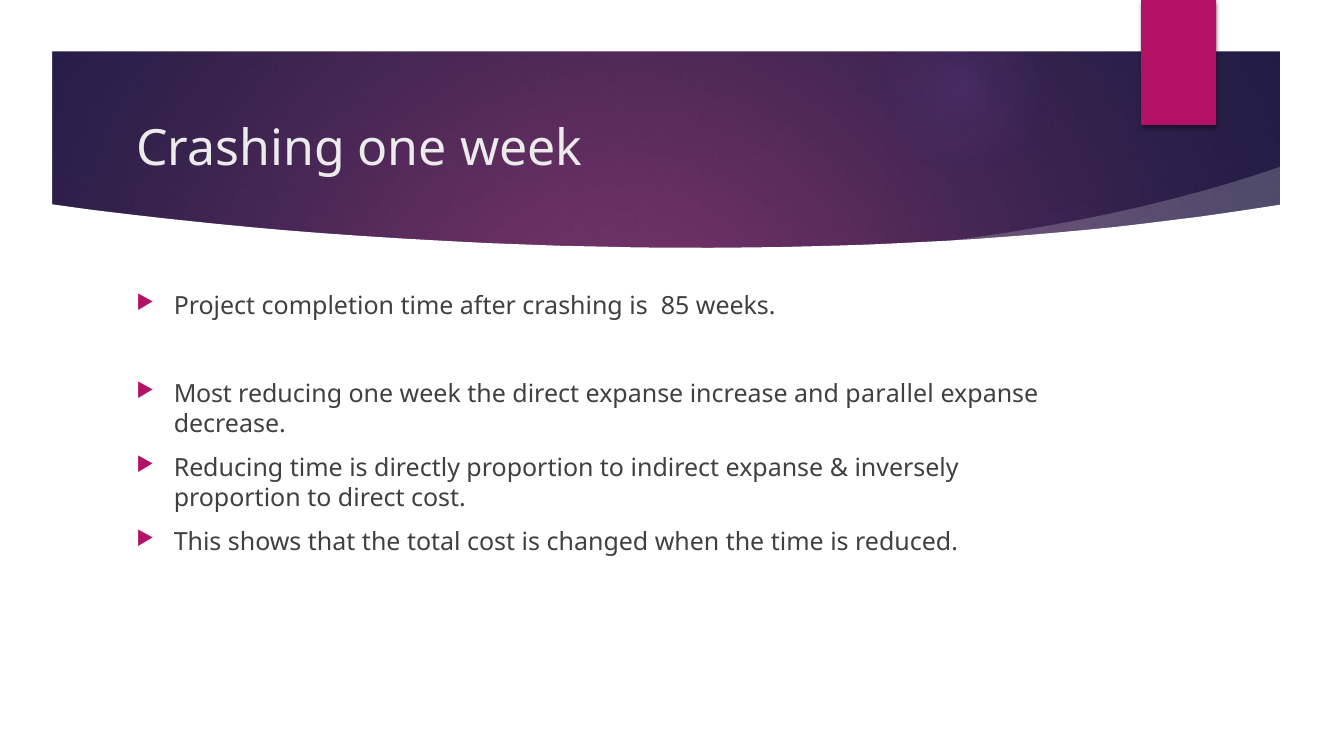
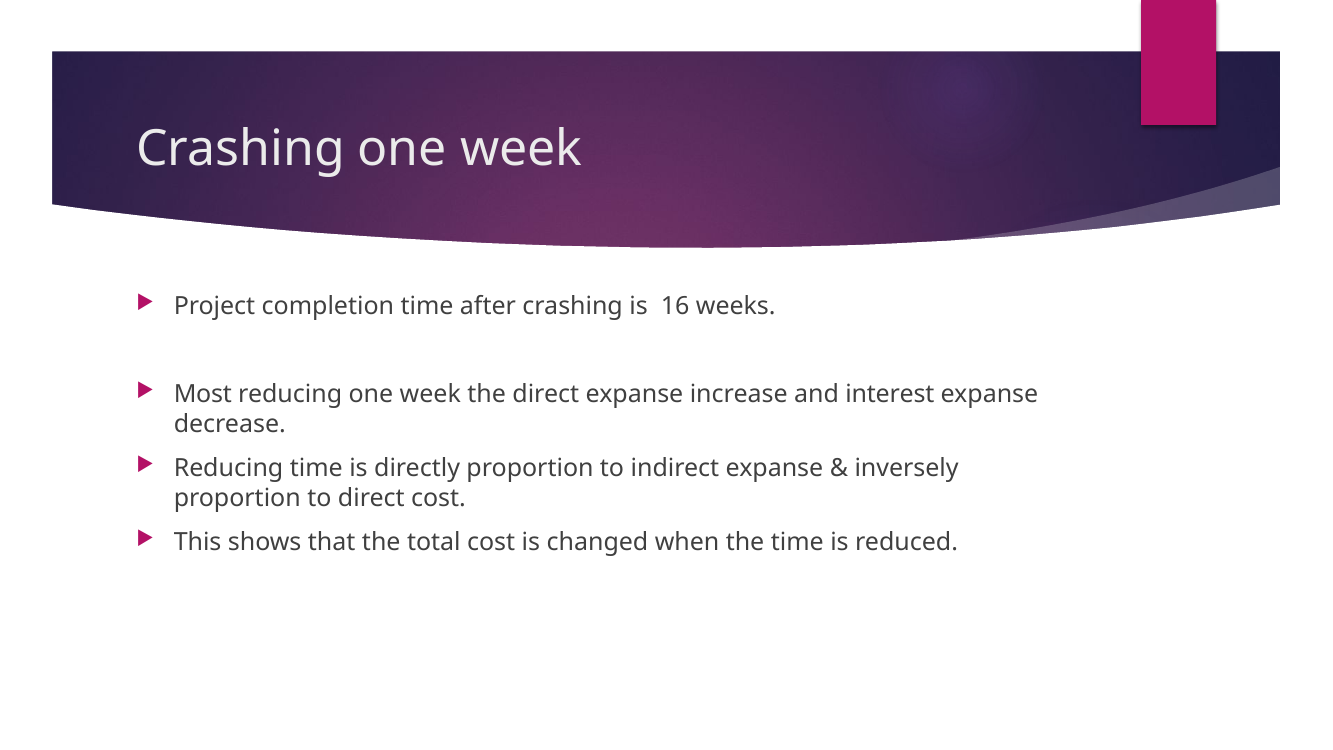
85: 85 -> 16
parallel: parallel -> interest
